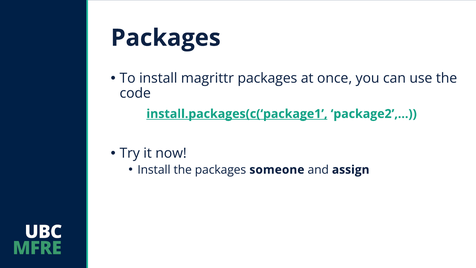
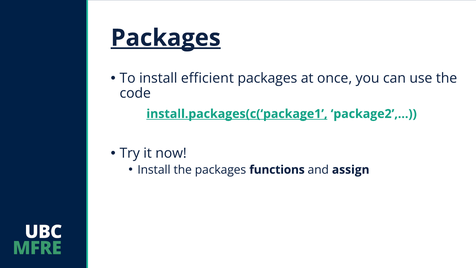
Packages at (166, 38) underline: none -> present
magrittr: magrittr -> efficient
someone: someone -> functions
